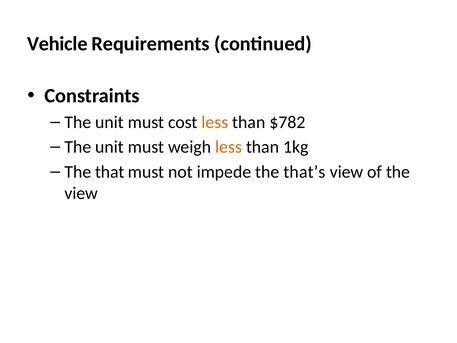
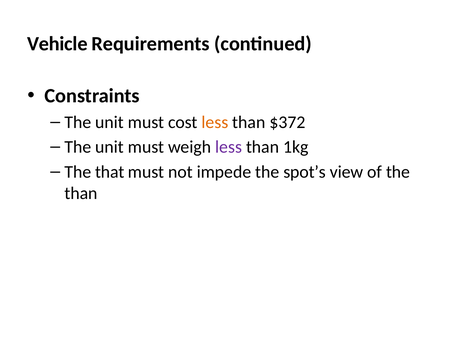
$782: $782 -> $372
less at (229, 147) colour: orange -> purple
that’s: that’s -> spot’s
view at (81, 193): view -> than
